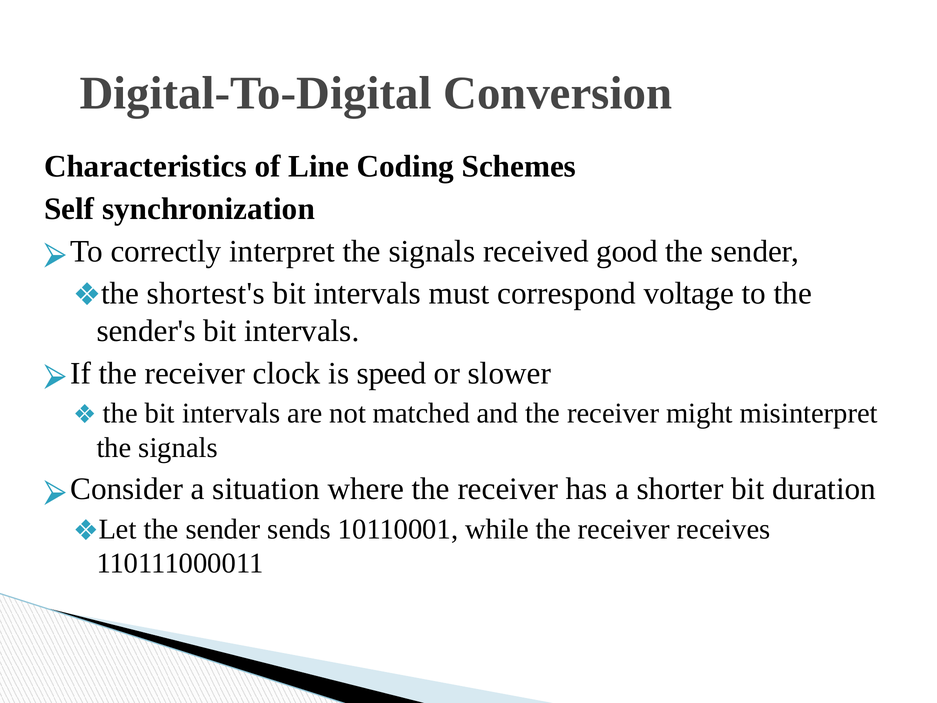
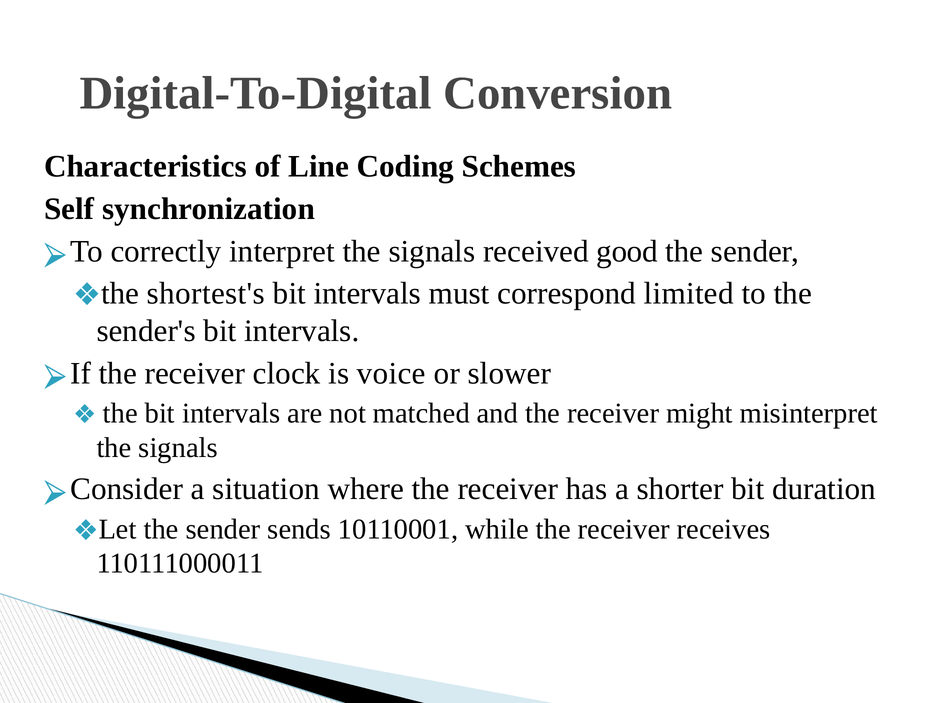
voltage: voltage -> limited
speed: speed -> voice
